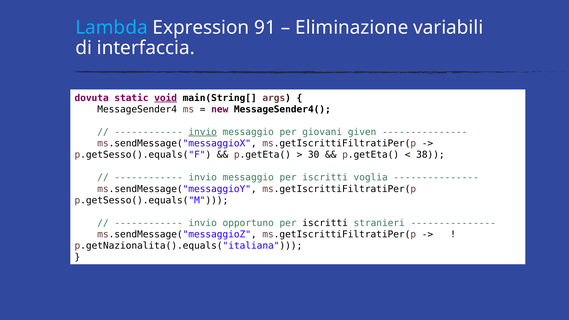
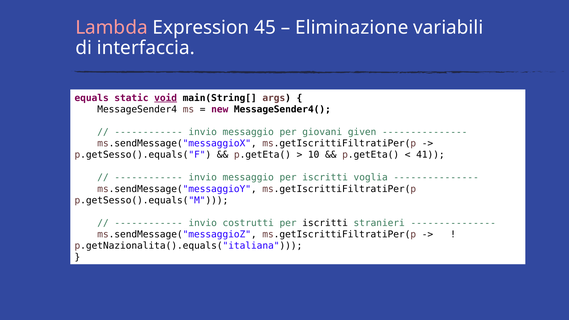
Lambda colour: light blue -> pink
91: 91 -> 45
dovuta: dovuta -> equals
invio at (203, 132) underline: present -> none
30: 30 -> 10
38: 38 -> 41
opportuno: opportuno -> costrutti
